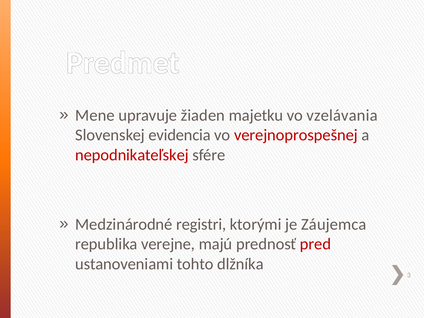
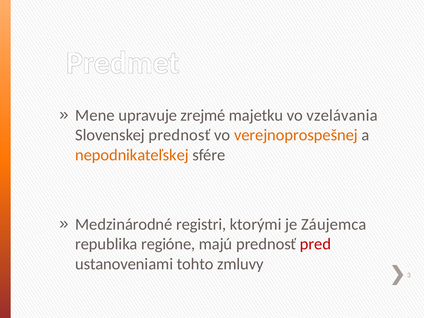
žiaden: žiaden -> zrejmé
Slovenskej evidencia: evidencia -> prednosť
verejnoprospešnej colour: red -> orange
nepodnikateľskej colour: red -> orange
verejne: verejne -> regióne
dlžníka: dlžníka -> zmluvy
